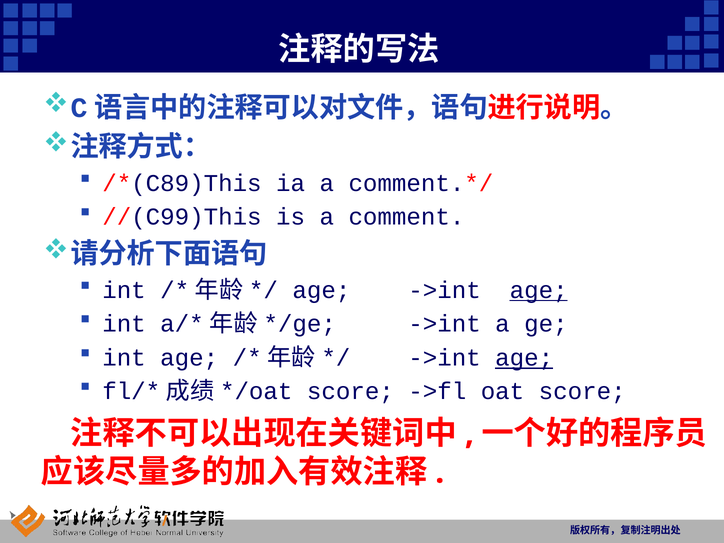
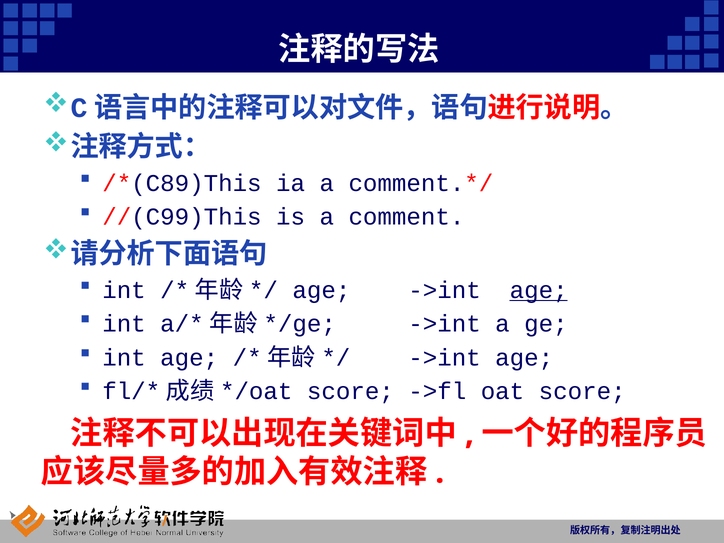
age at (524, 358) underline: present -> none
